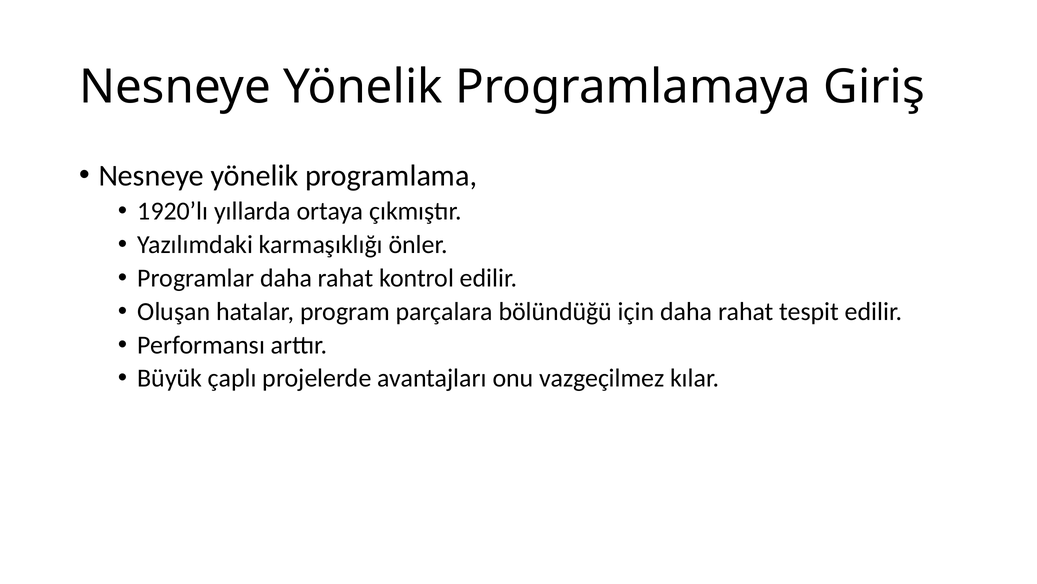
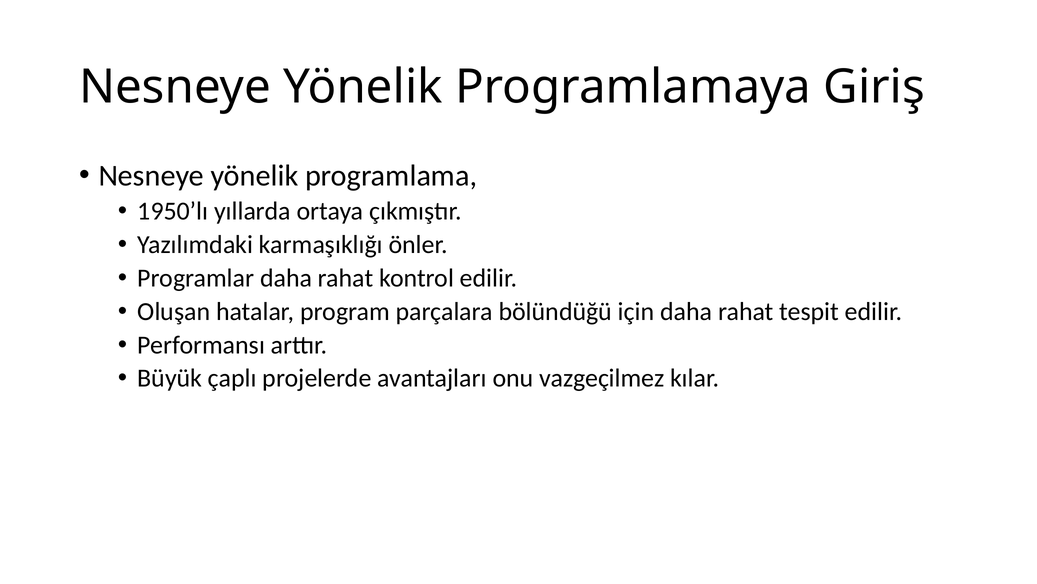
1920’lı: 1920’lı -> 1950’lı
